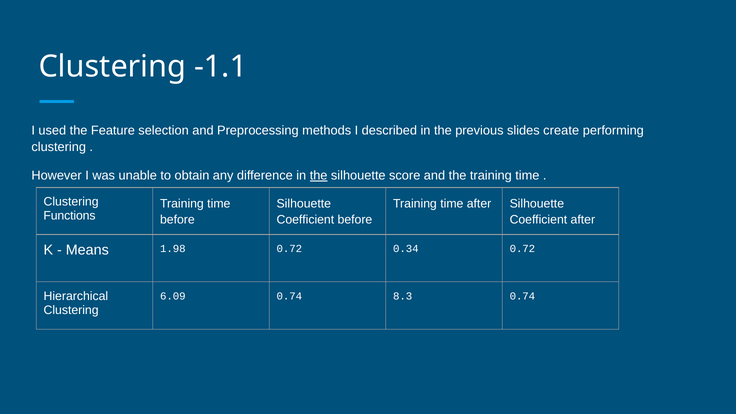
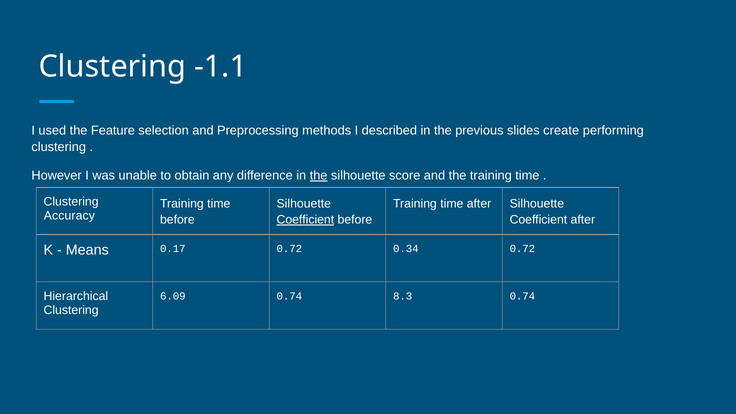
Functions: Functions -> Accuracy
Coefficient at (305, 220) underline: none -> present
1.98: 1.98 -> 0.17
